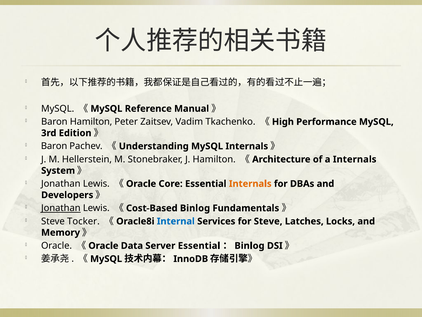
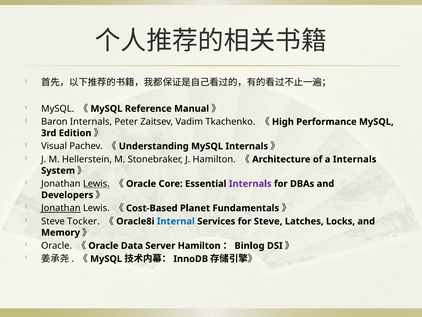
Baron Hamilton: Hamilton -> Internals
Baron at (54, 146): Baron -> Visual
Lewis at (96, 183) underline: none -> present
Internals at (250, 183) colour: orange -> purple
Binlog at (195, 208): Binlog -> Planet
Server Essential: Essential -> Hamilton
